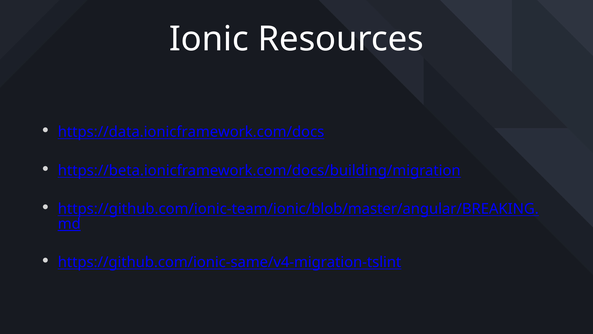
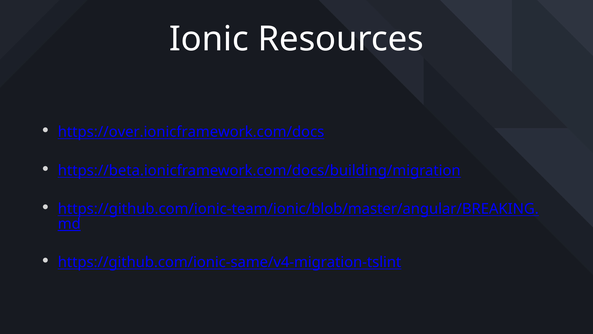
https://data.ionicframework.com/docs: https://data.ionicframework.com/docs -> https://over.ionicframework.com/docs
